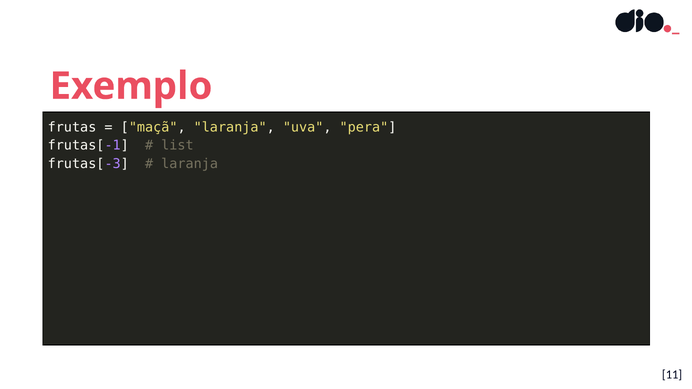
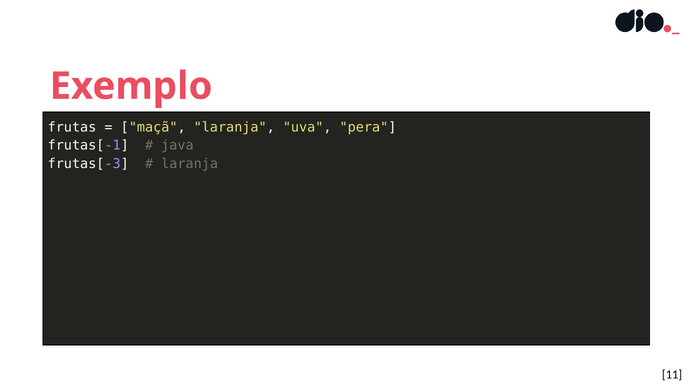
list: list -> java
